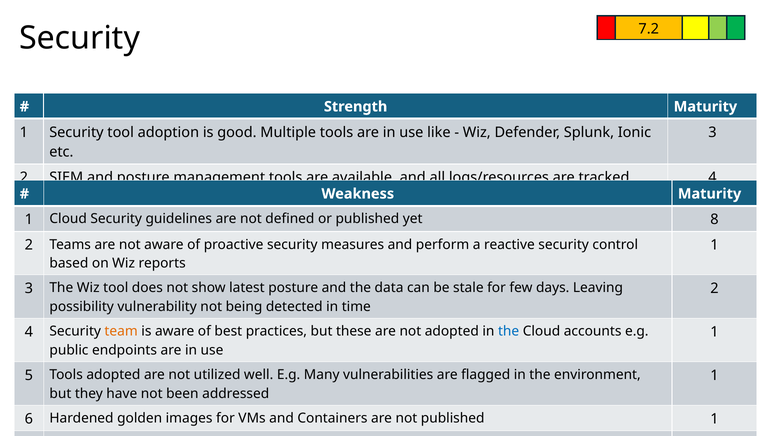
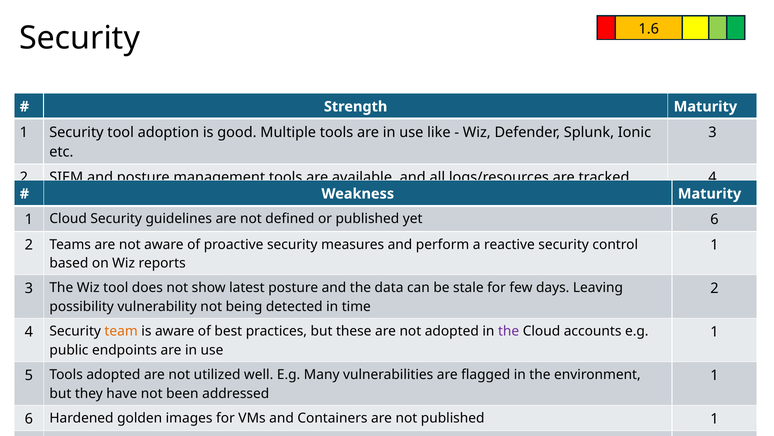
7.2: 7.2 -> 1.6
yet 8: 8 -> 6
the at (509, 331) colour: blue -> purple
